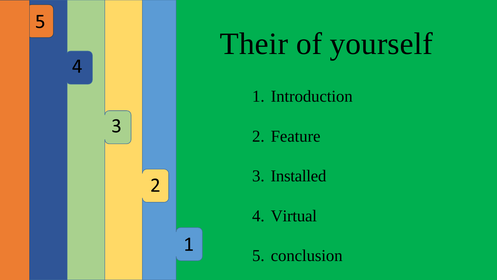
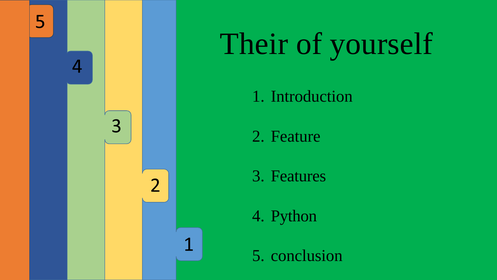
Installed: Installed -> Features
Virtual: Virtual -> Python
